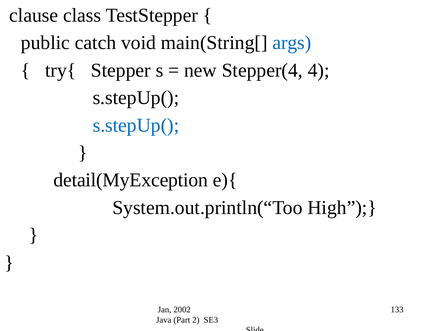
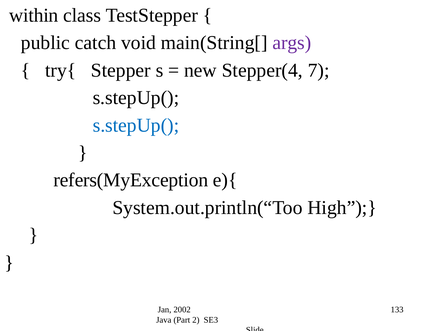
clause: clause -> within
args colour: blue -> purple
4: 4 -> 7
detail(MyException: detail(MyException -> refers(MyException
